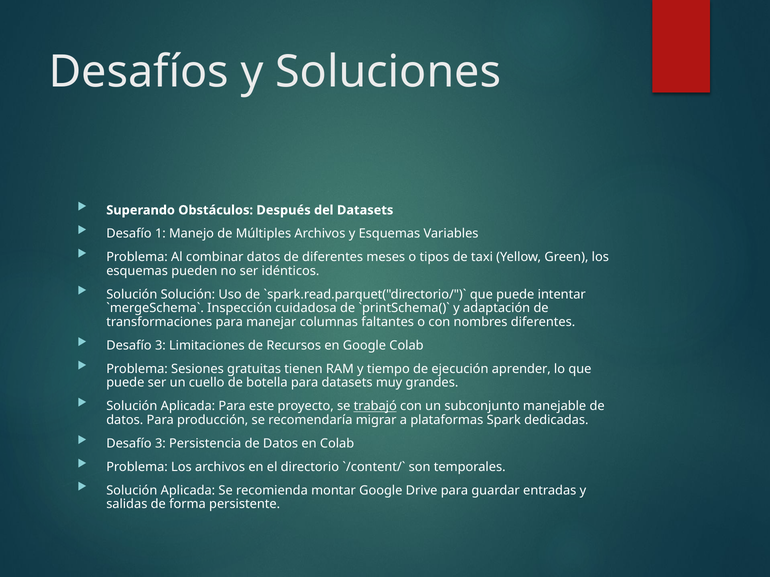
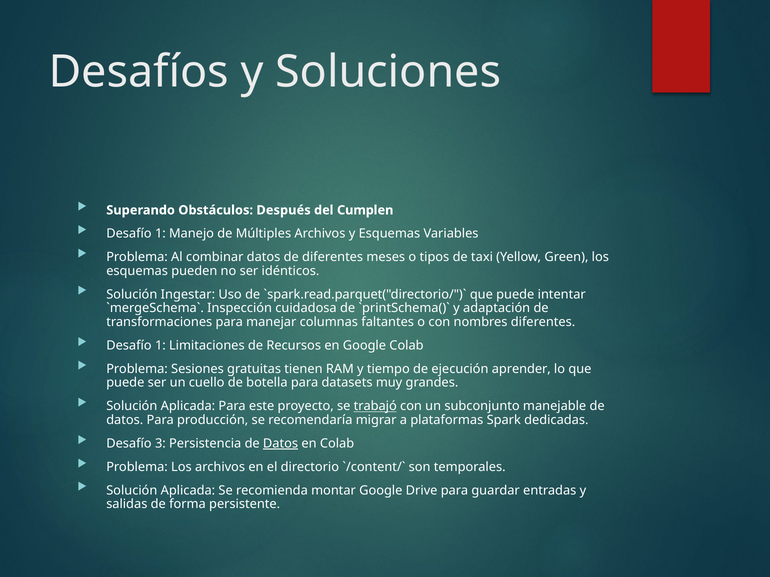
del Datasets: Datasets -> Cumplen
Solución Solución: Solución -> Ingestar
3 at (160, 346): 3 -> 1
Datos at (281, 444) underline: none -> present
